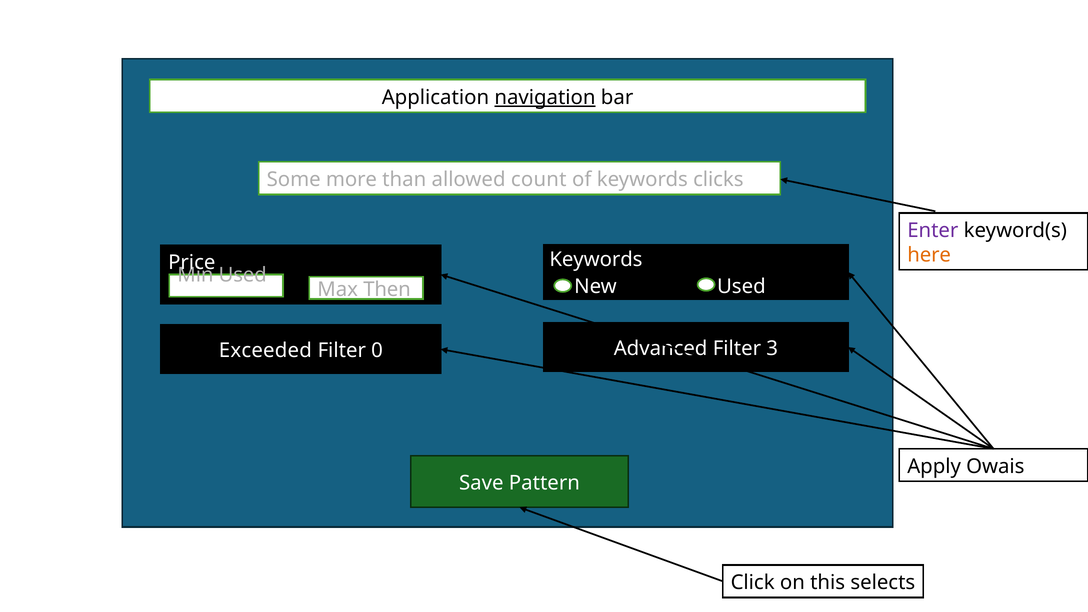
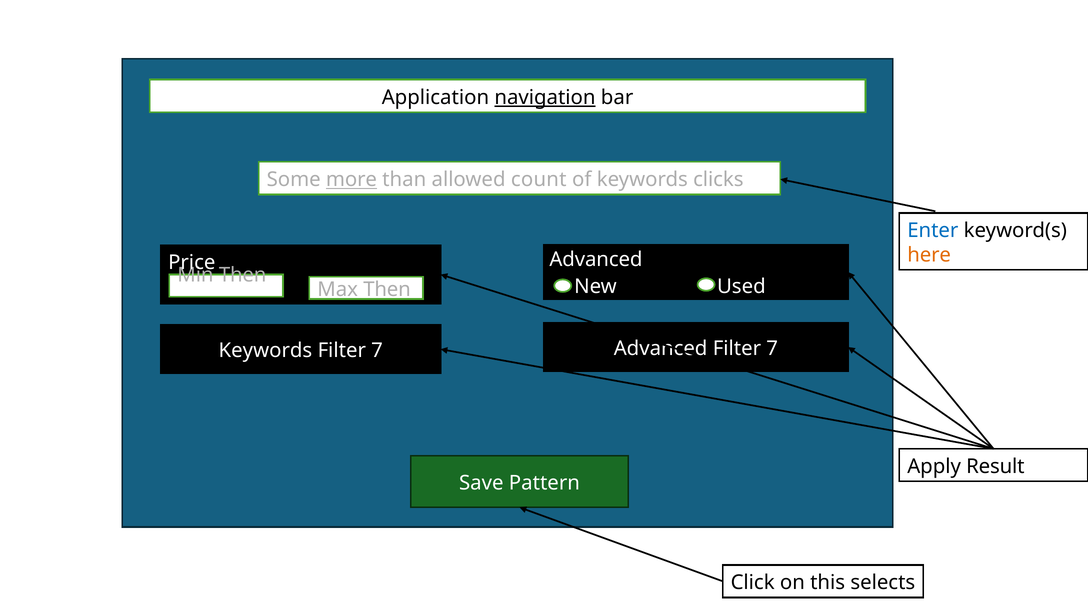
more underline: none -> present
Enter colour: purple -> blue
Keywords at (596, 259): Keywords -> Advanced
Used at (243, 275): Used -> Then
Exceeded at (265, 351): Exceeded -> Keywords
0 at (377, 351): 0 -> 7
Advanced Filter 3: 3 -> 7
Owais: Owais -> Result
